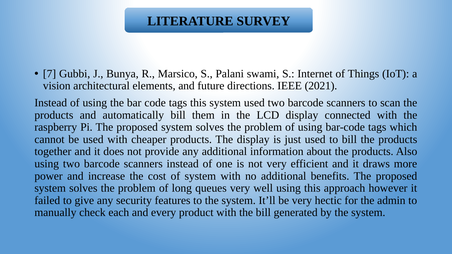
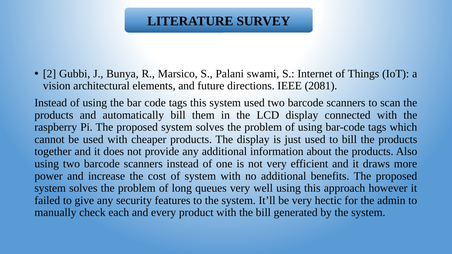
7: 7 -> 2
2021: 2021 -> 2081
